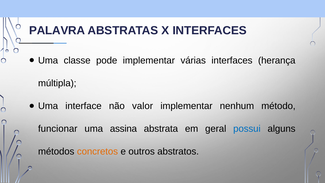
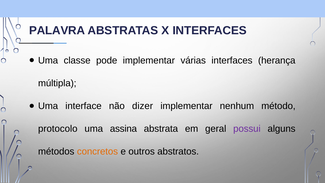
valor: valor -> dizer
funcionar: funcionar -> protocolo
possui colour: blue -> purple
